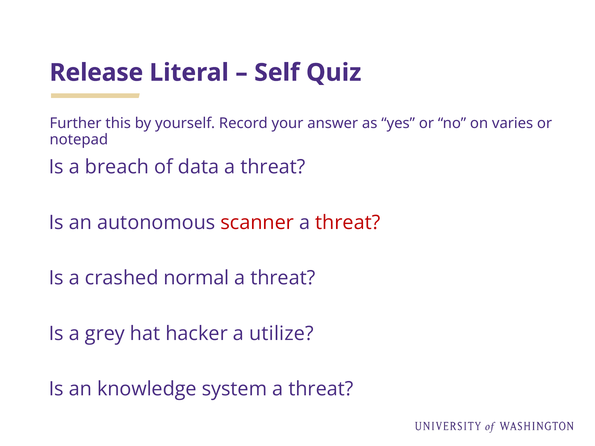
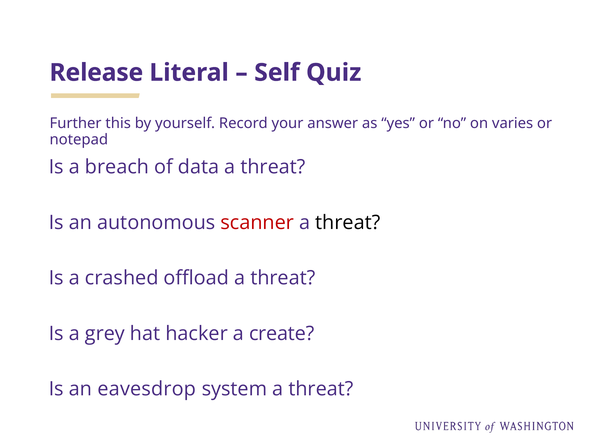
threat at (348, 223) colour: red -> black
normal: normal -> offload
utilize: utilize -> create
knowledge: knowledge -> eavesdrop
